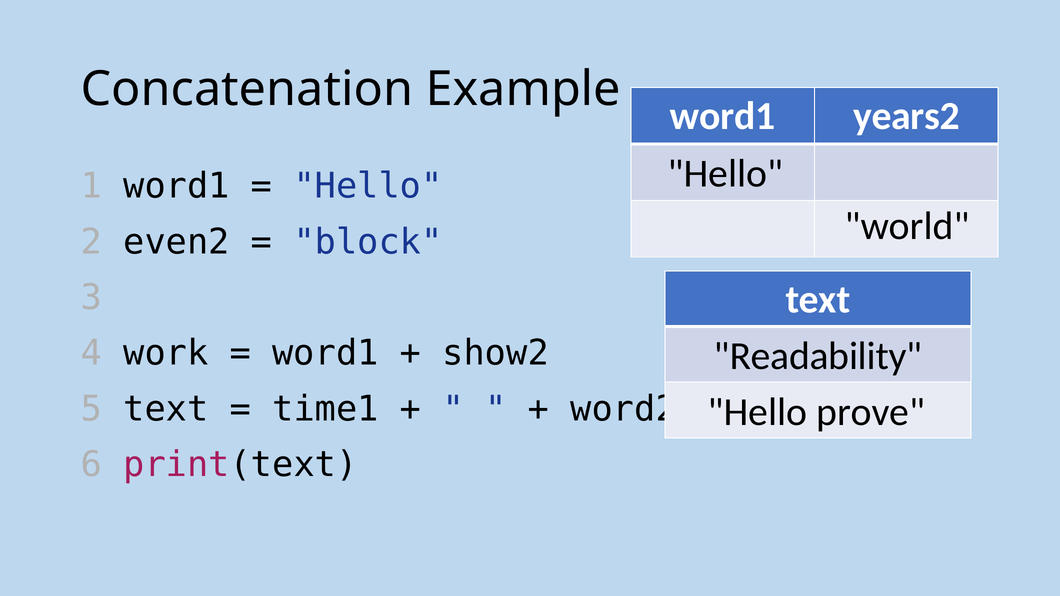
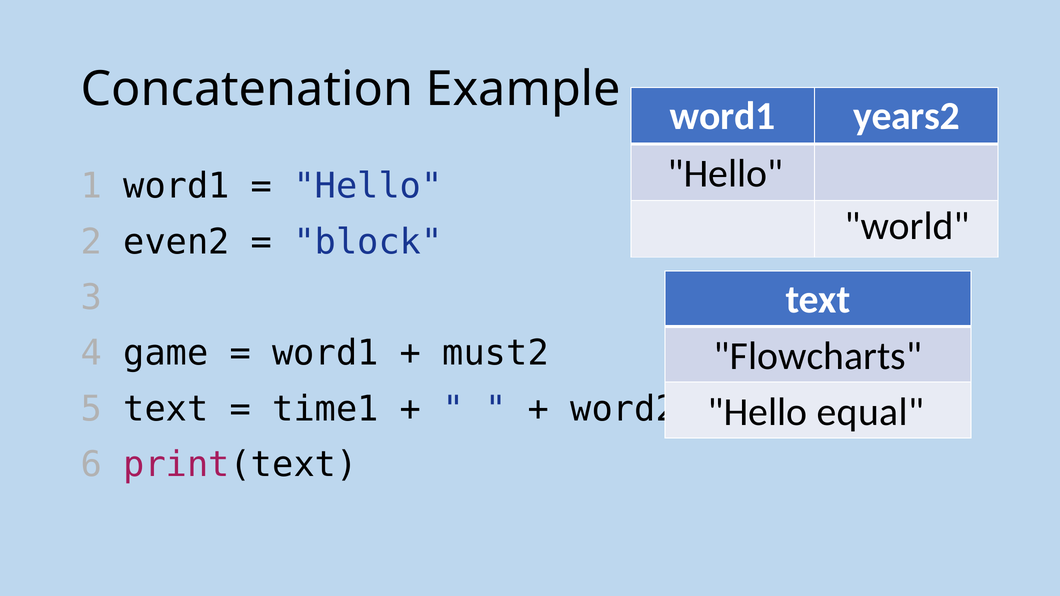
work: work -> game
show2: show2 -> must2
Readability: Readability -> Flowcharts
prove: prove -> equal
